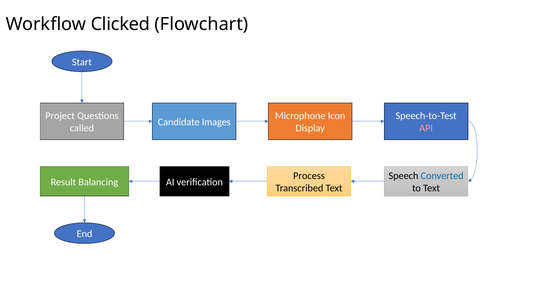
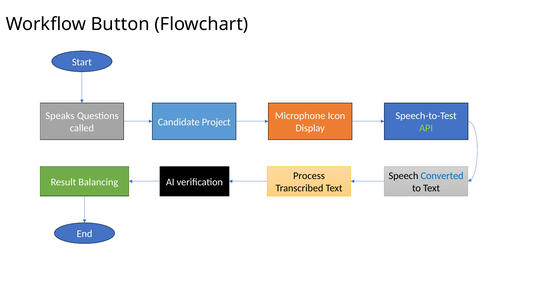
Clicked: Clicked -> Button
Project: Project -> Speaks
Images: Images -> Project
API colour: pink -> light green
